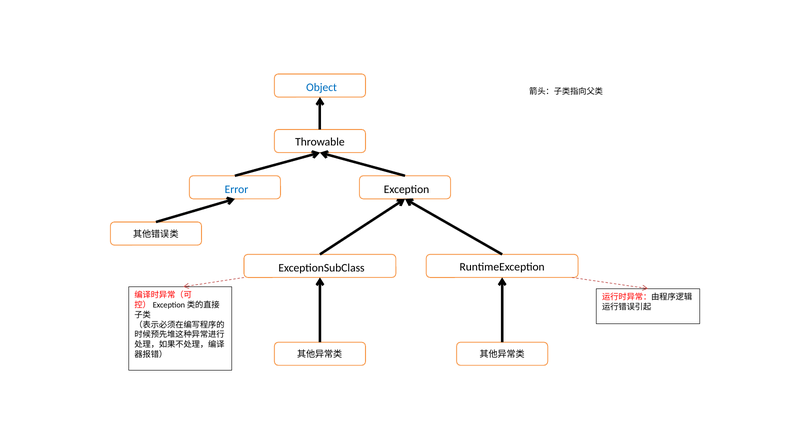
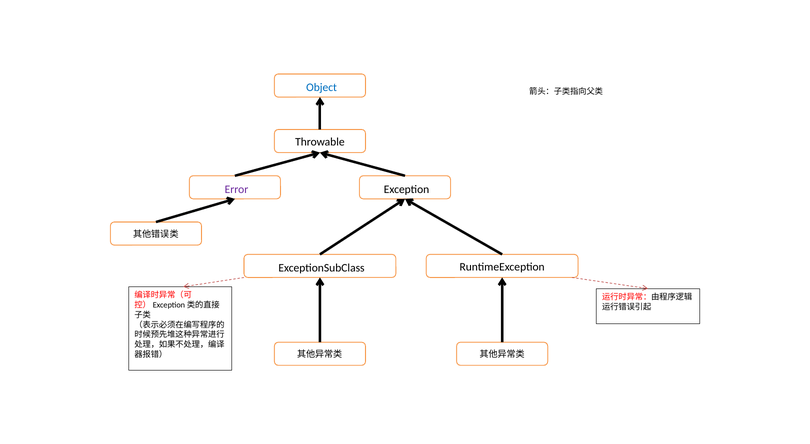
Error colour: blue -> purple
